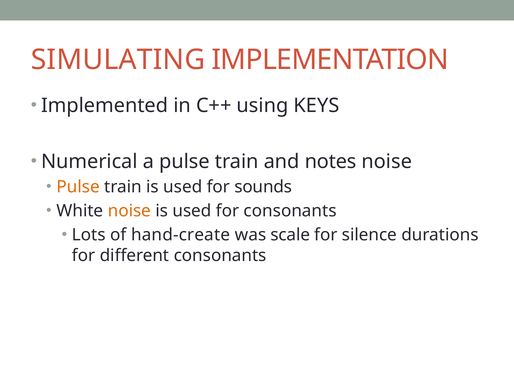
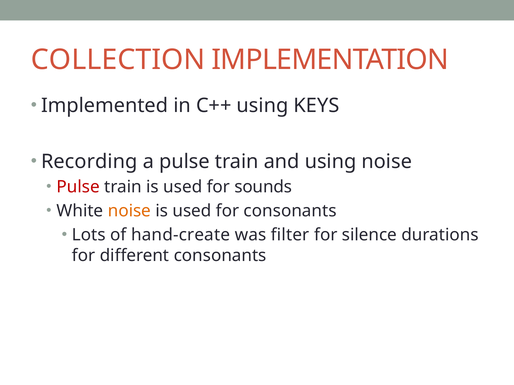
SIMULATING: SIMULATING -> COLLECTION
Numerical: Numerical -> Recording
and notes: notes -> using
Pulse at (78, 187) colour: orange -> red
scale: scale -> filter
